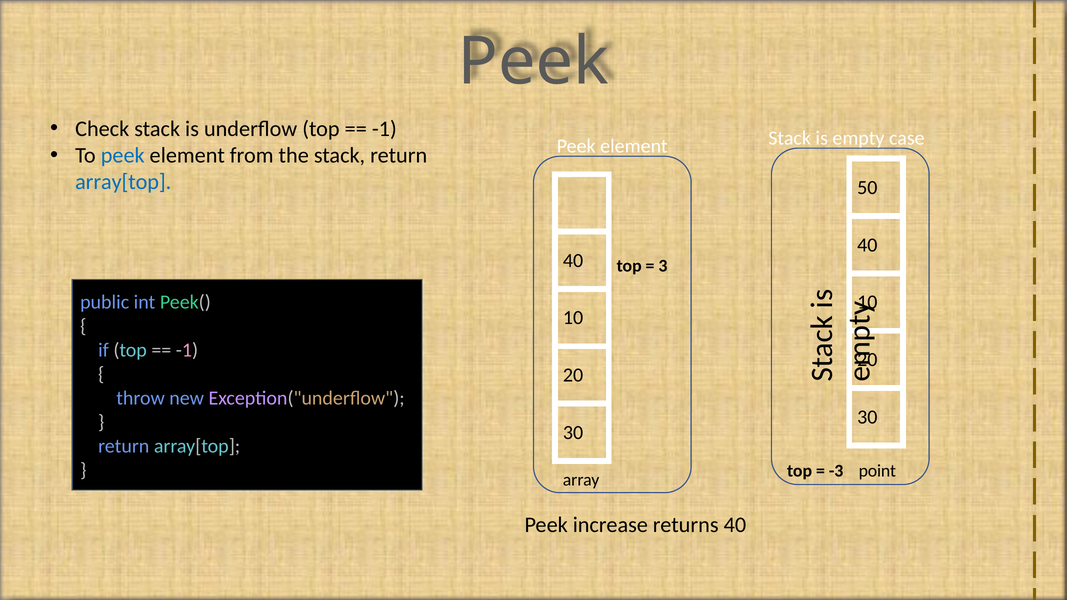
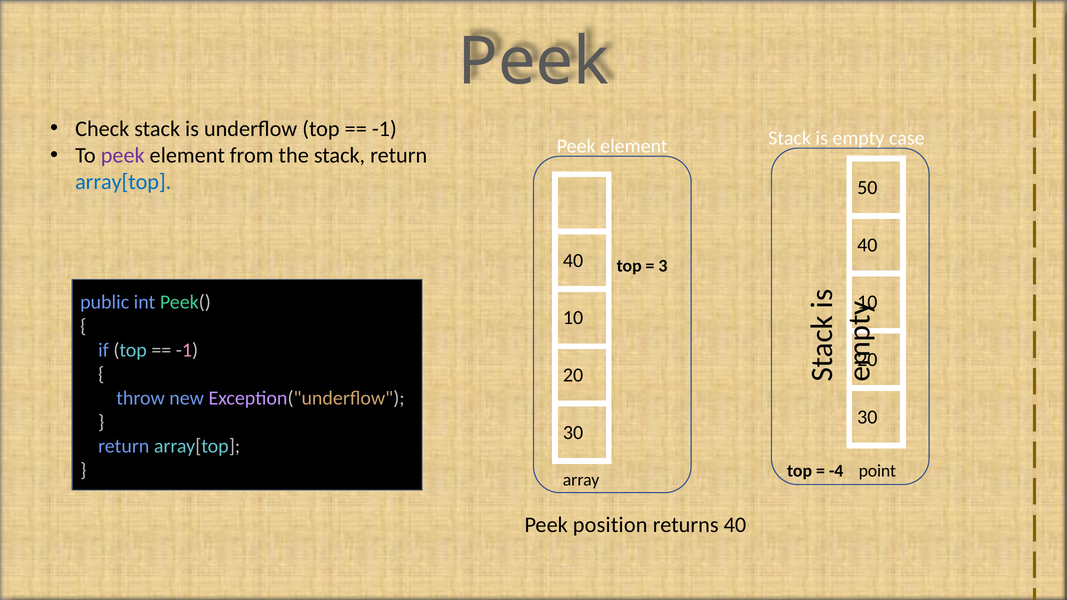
peek at (123, 155) colour: blue -> purple
-3: -3 -> -4
increase: increase -> position
